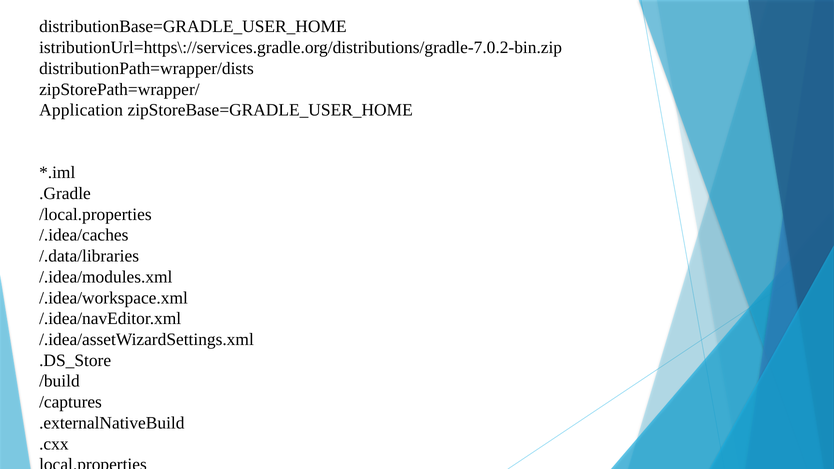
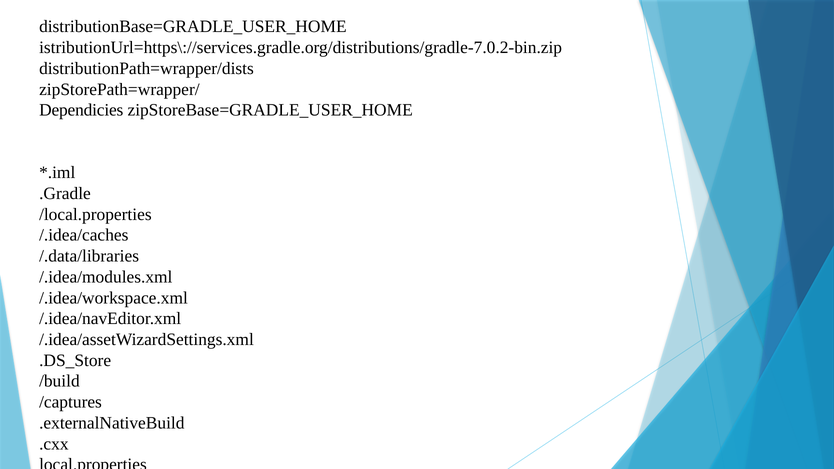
Application: Application -> Dependicies
